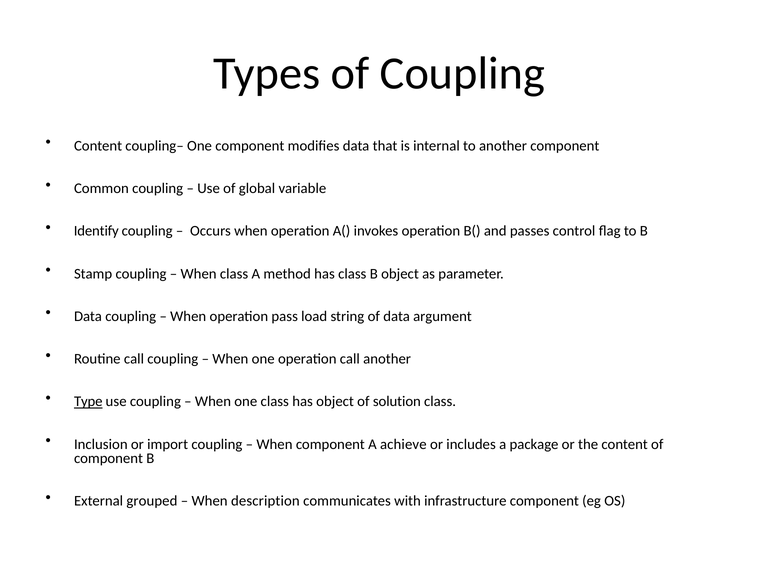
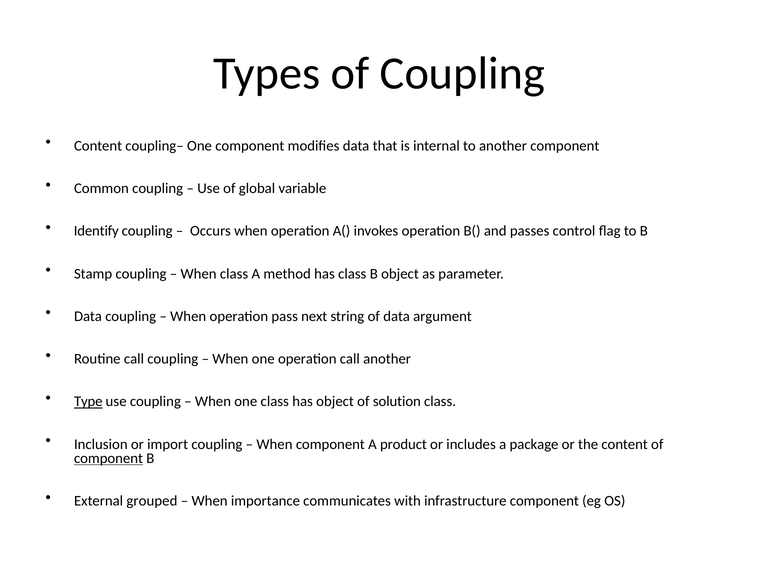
load: load -> next
achieve: achieve -> product
component at (108, 459) underline: none -> present
description: description -> importance
